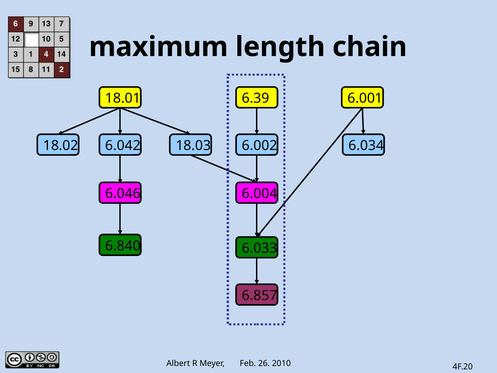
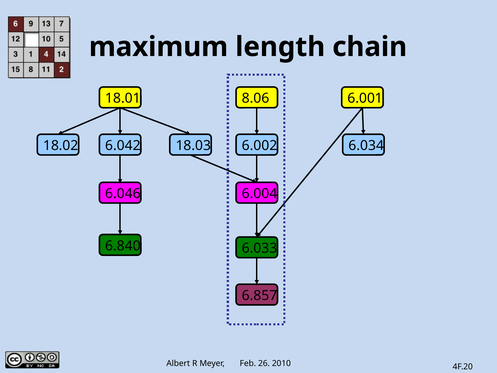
6.39: 6.39 -> 8.06
